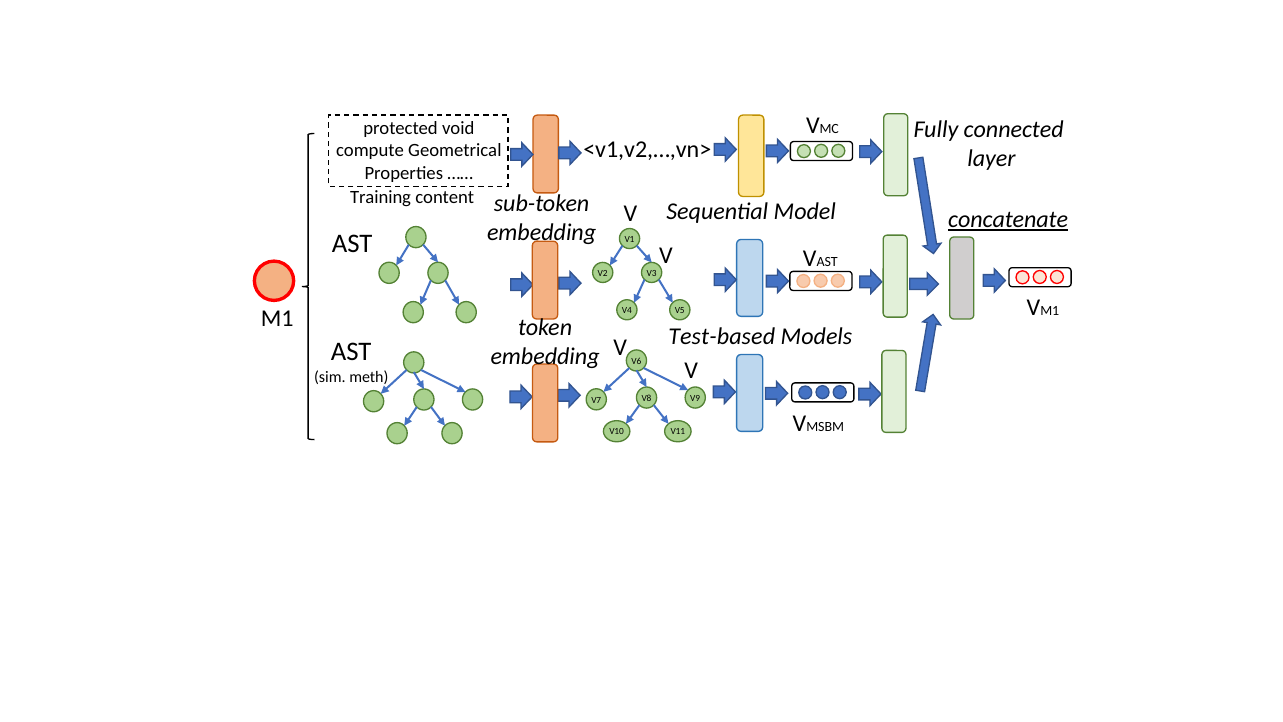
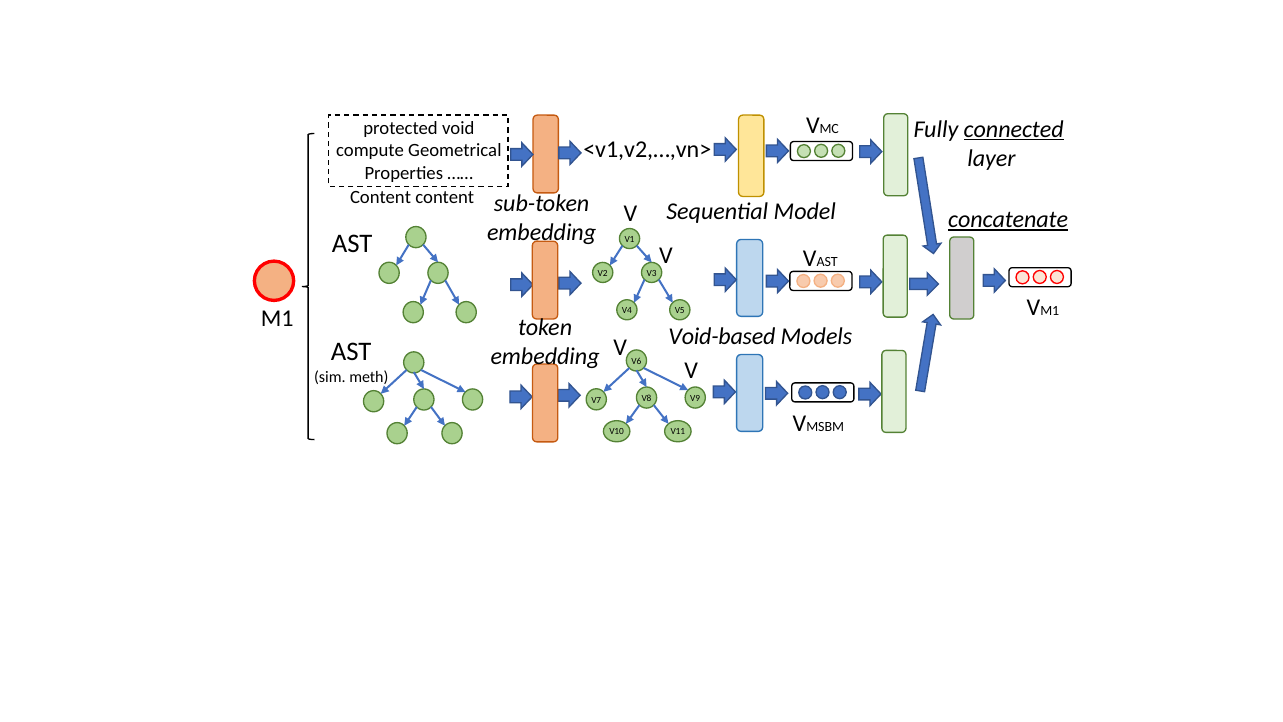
connected underline: none -> present
Training at (381, 197): Training -> Content
Test-based: Test-based -> Void-based
